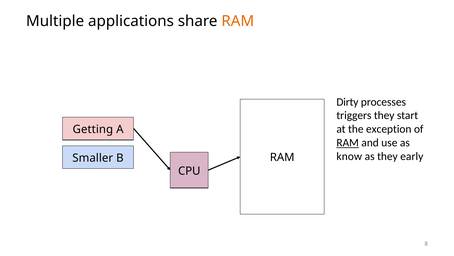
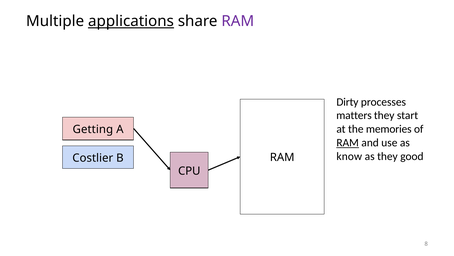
applications underline: none -> present
RAM at (238, 21) colour: orange -> purple
triggers: triggers -> matters
exception: exception -> memories
early: early -> good
Smaller: Smaller -> Costlier
